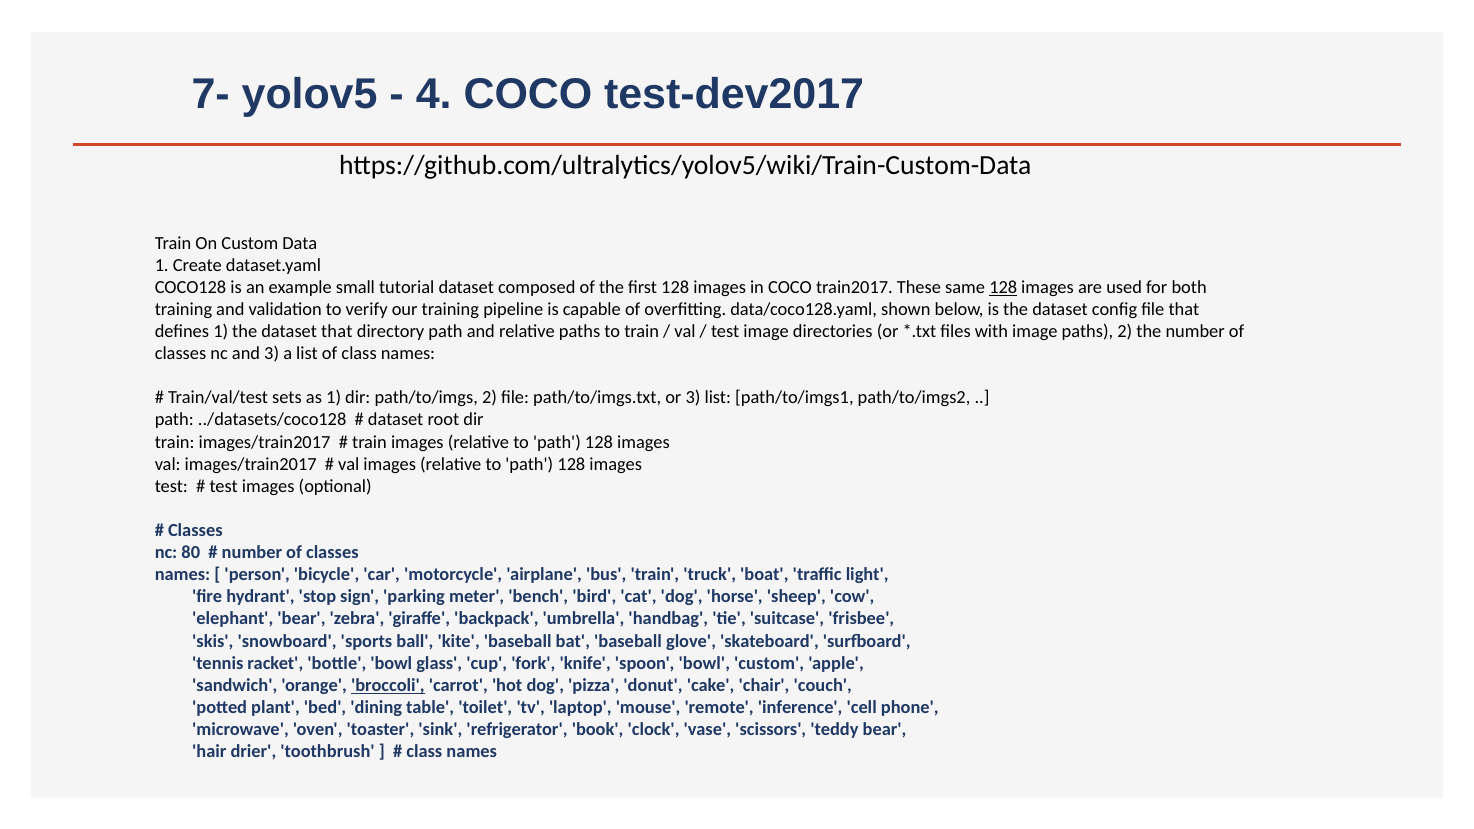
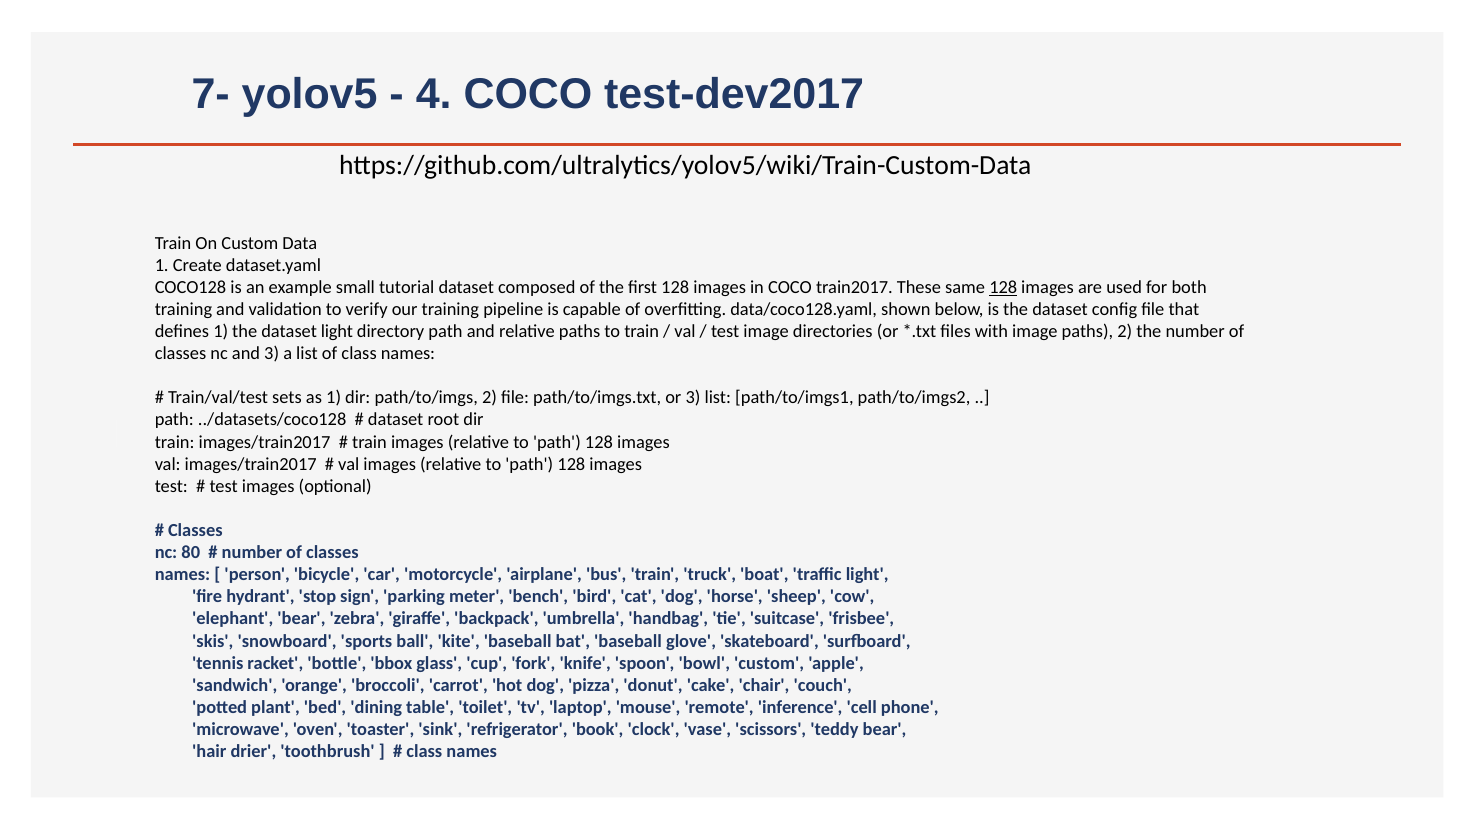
dataset that: that -> light
bottle bowl: bowl -> bbox
broccoli underline: present -> none
